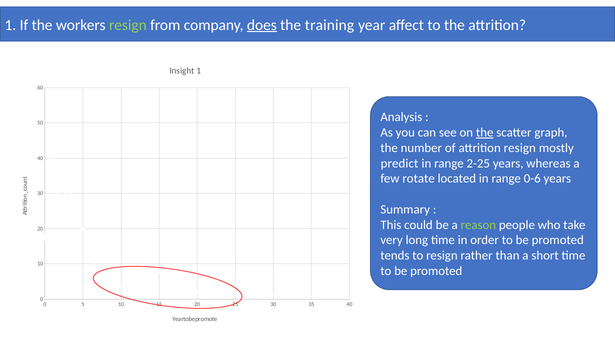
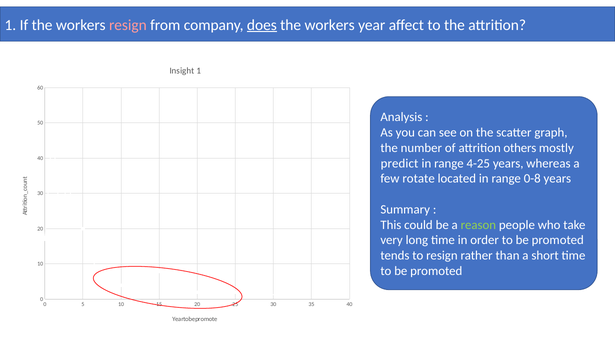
resign at (128, 25) colour: light green -> pink
training at (330, 25): training -> workers
the at (485, 132) underline: present -> none
attrition resign: resign -> others
2-25: 2-25 -> 4-25
0-6: 0-6 -> 0-8
